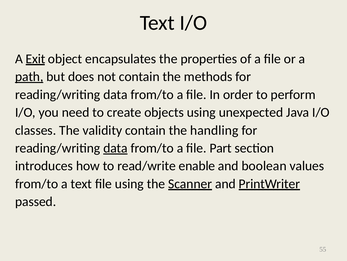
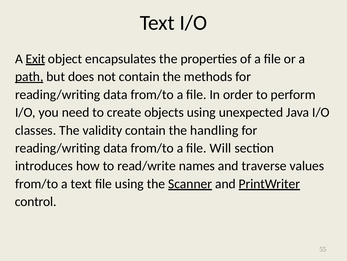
data at (115, 148) underline: present -> none
Part: Part -> Will
enable: enable -> names
boolean: boolean -> traverse
passed: passed -> control
